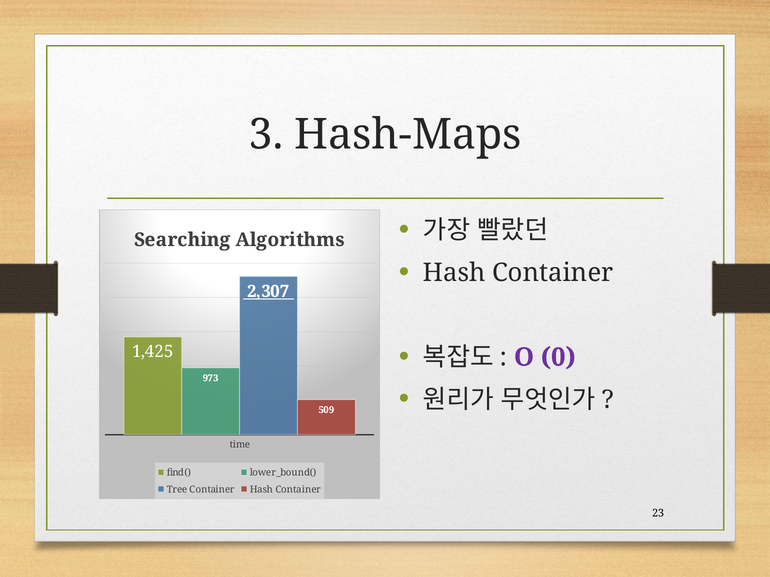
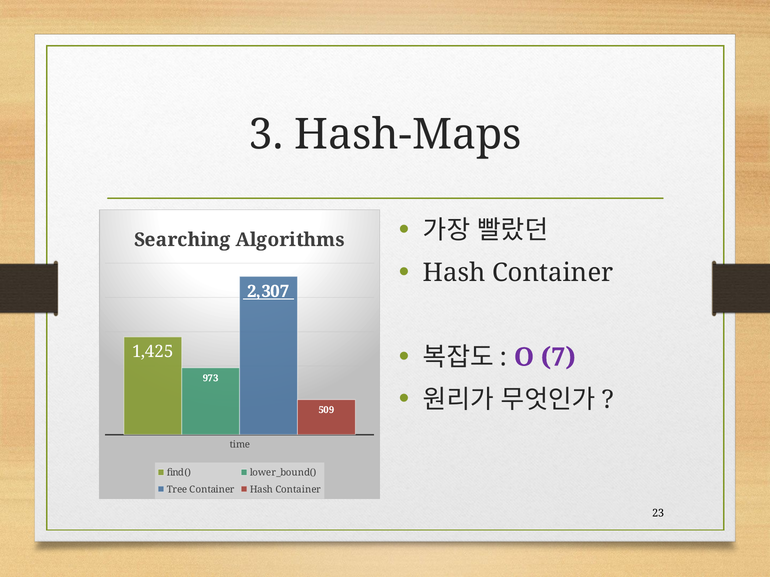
0: 0 -> 7
